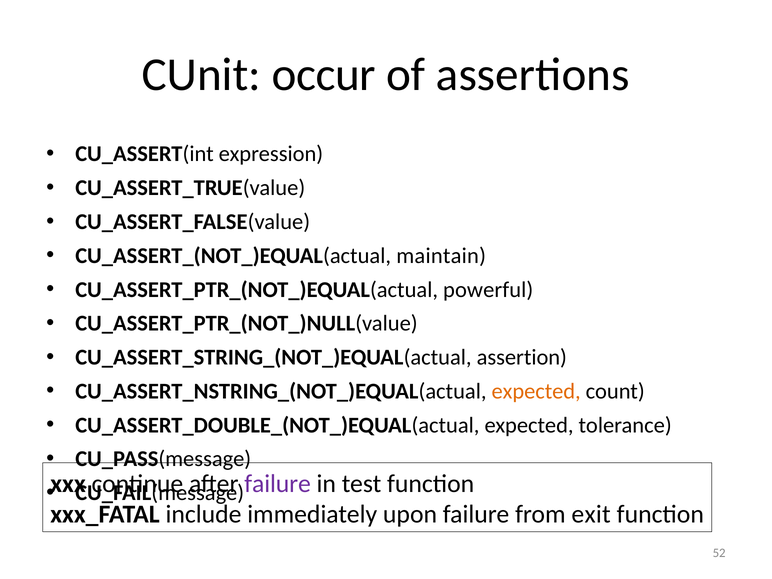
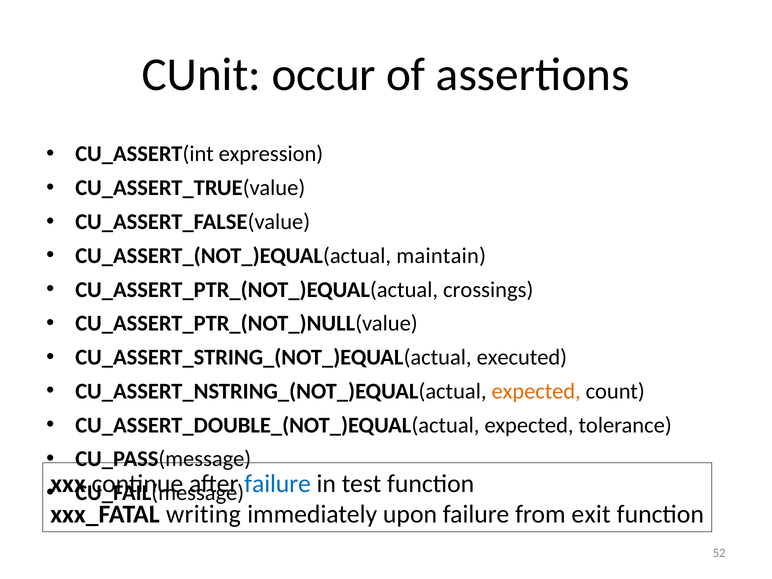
powerful: powerful -> crossings
assertion: assertion -> executed
failure at (278, 484) colour: purple -> blue
include: include -> writing
